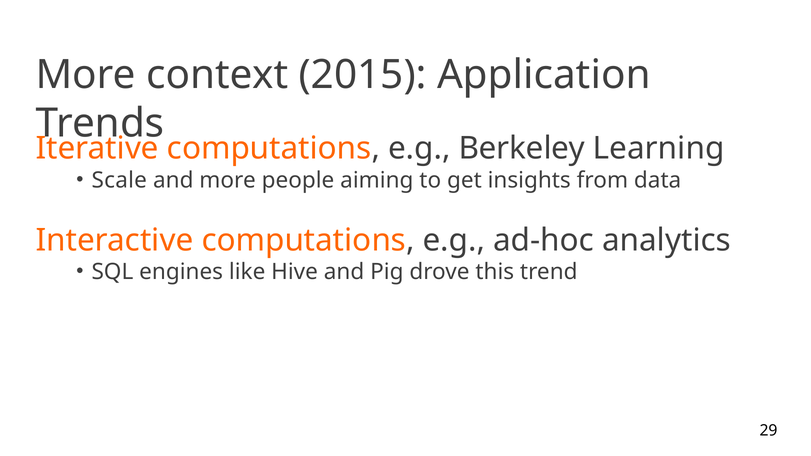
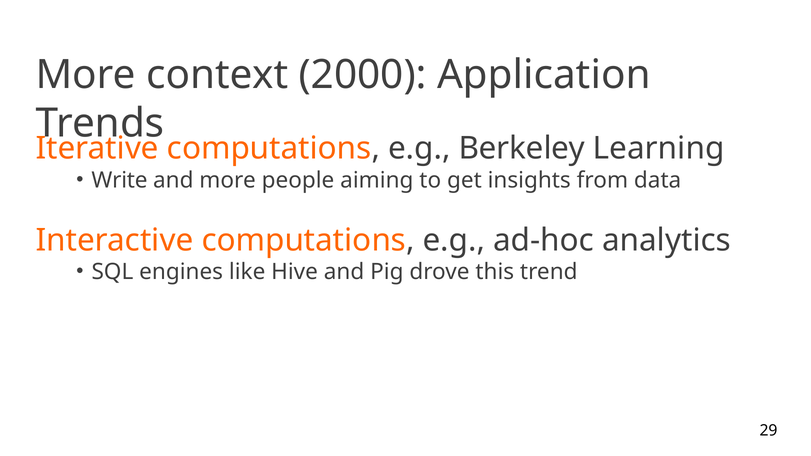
2015: 2015 -> 2000
Scale: Scale -> Write
